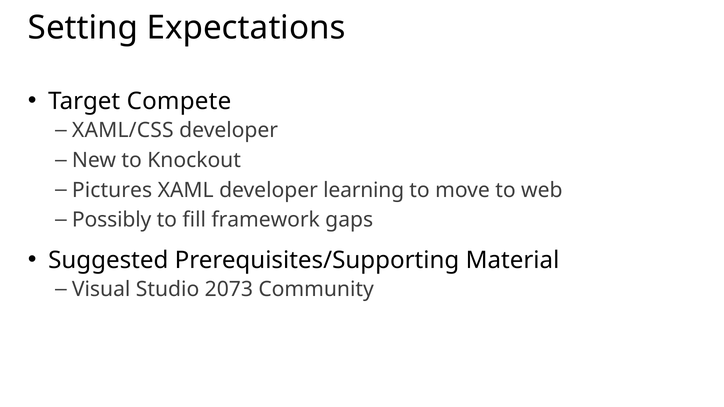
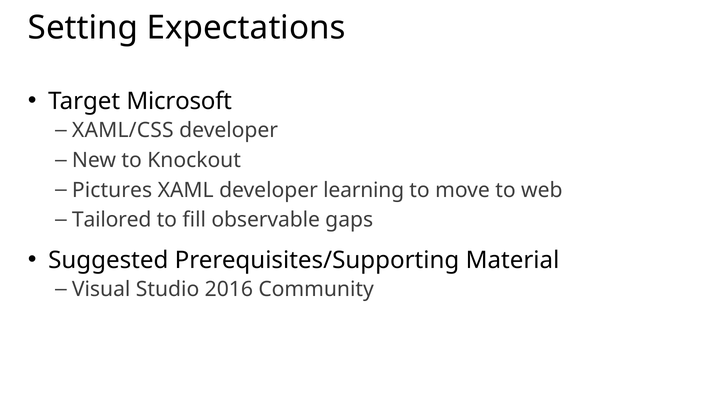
Compete: Compete -> Microsoft
Possibly: Possibly -> Tailored
framework: framework -> observable
2073: 2073 -> 2016
